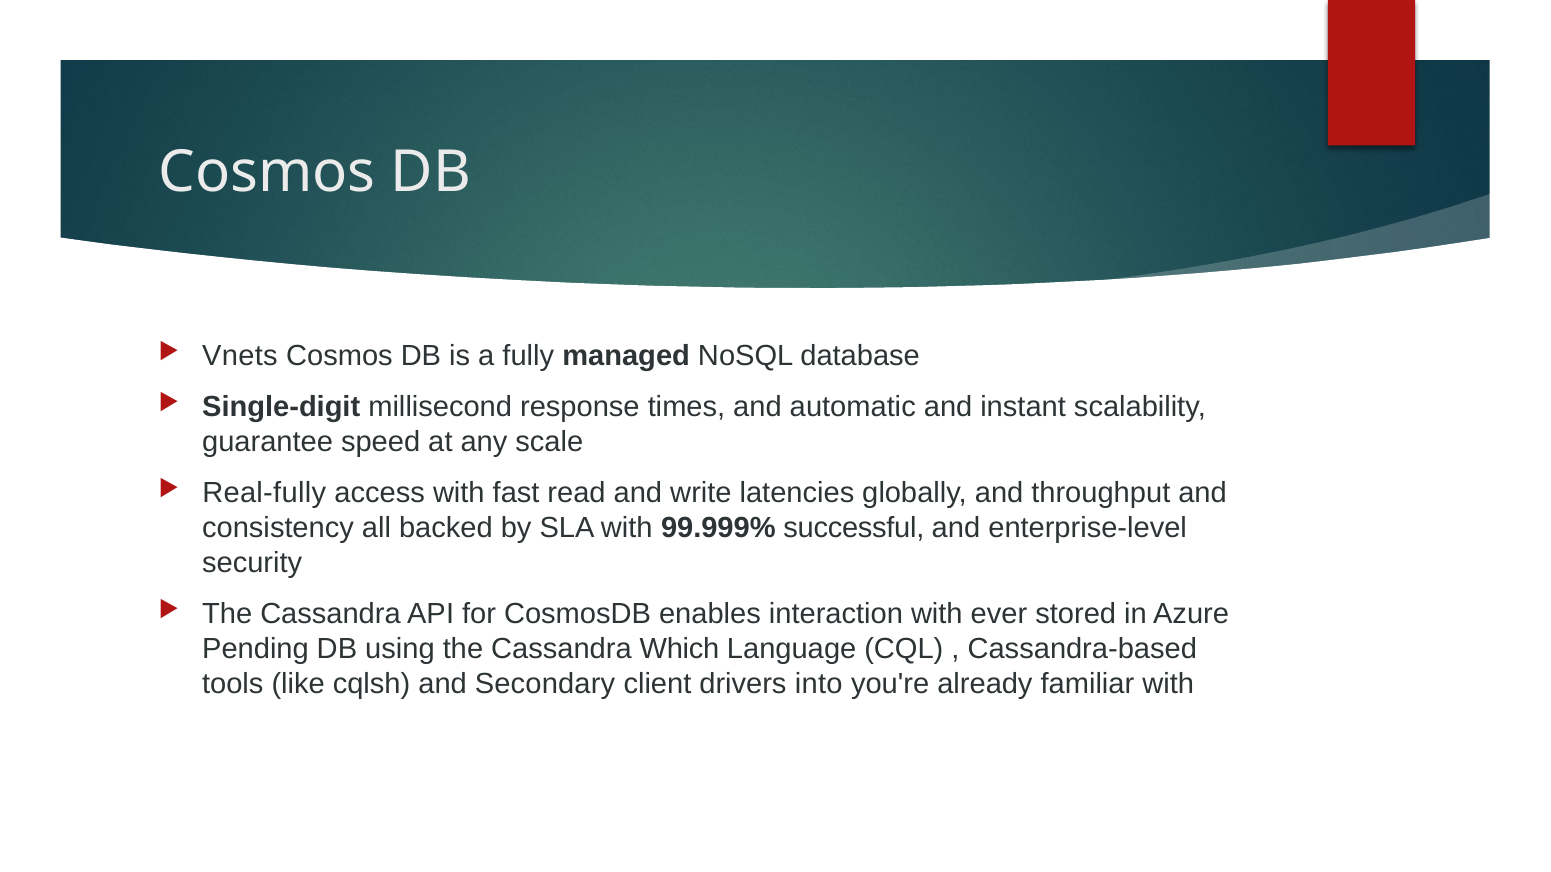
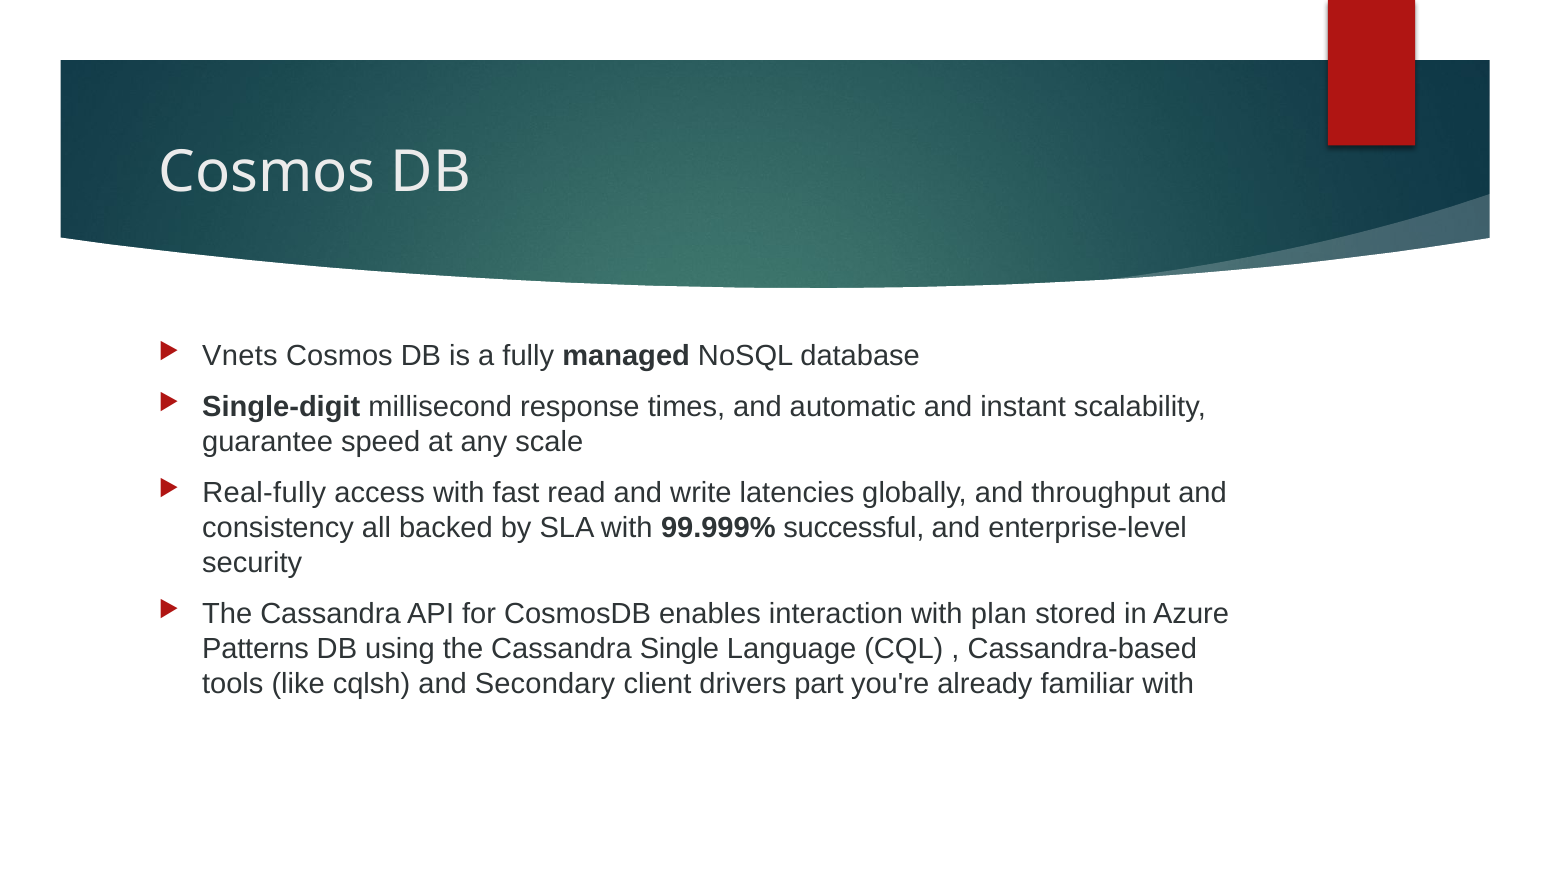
ever: ever -> plan
Pending: Pending -> Patterns
Which: Which -> Single
into: into -> part
